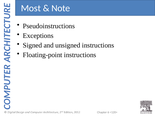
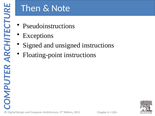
Most: Most -> Then
